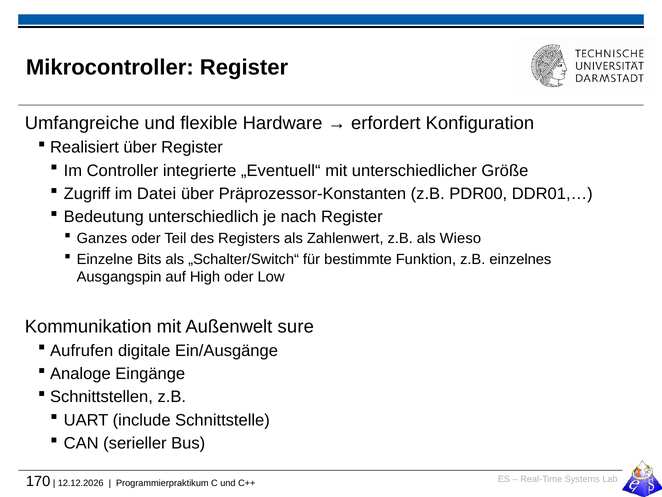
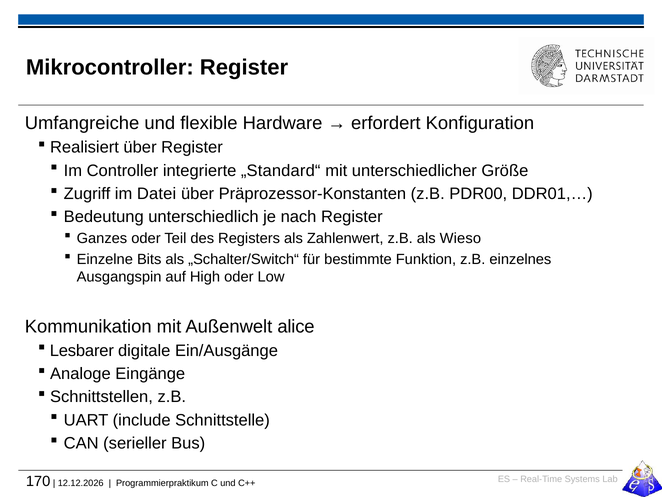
„Eventuell“: „Eventuell“ -> „Standard“
sure: sure -> alice
Aufrufen: Aufrufen -> Lesbarer
